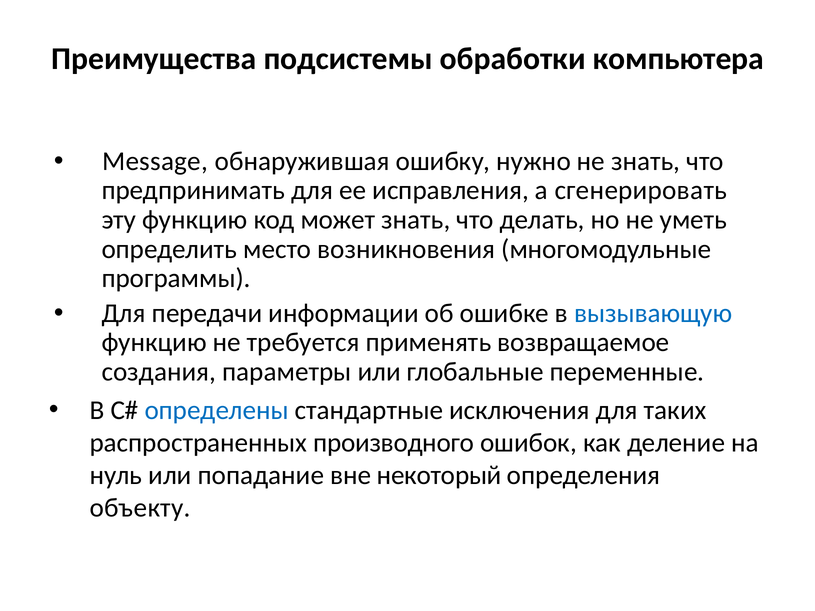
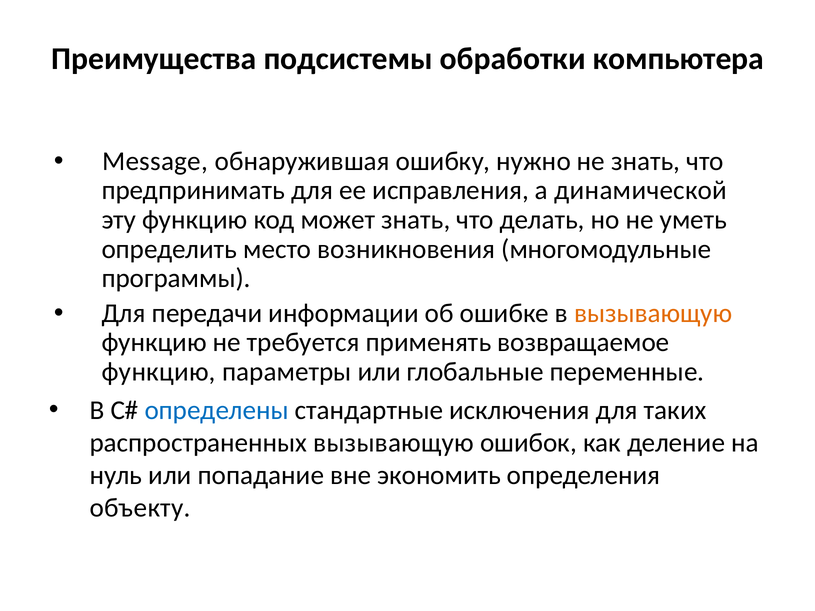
сгенерировать: сгенерировать -> динамической
вызывающую at (653, 313) colour: blue -> orange
создания at (159, 372): создания -> функцию
распространенных производного: производного -> вызывающую
некоторый: некоторый -> экономить
